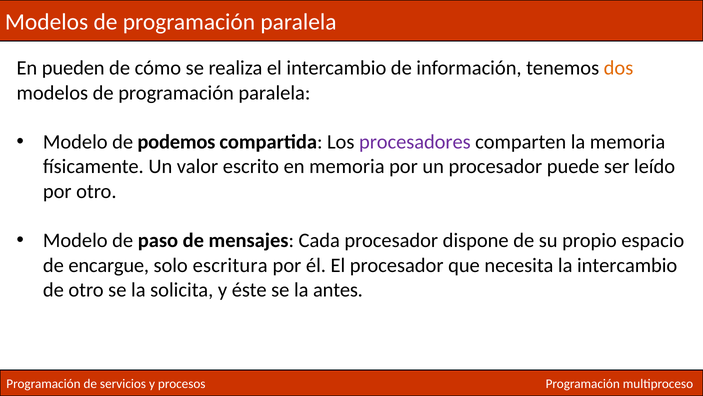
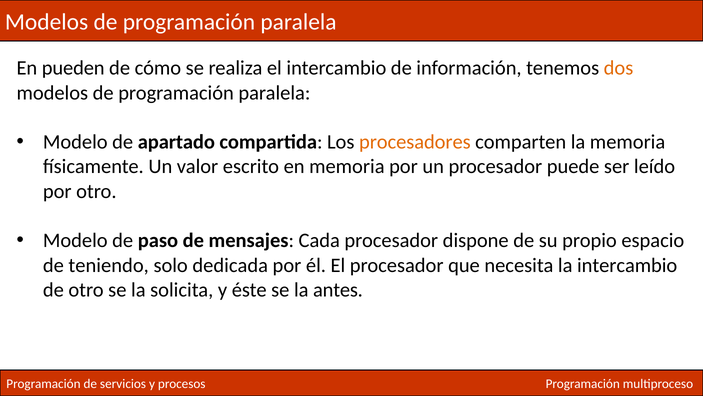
podemos: podemos -> apartado
procesadores colour: purple -> orange
encargue: encargue -> teniendo
escritura: escritura -> dedicada
